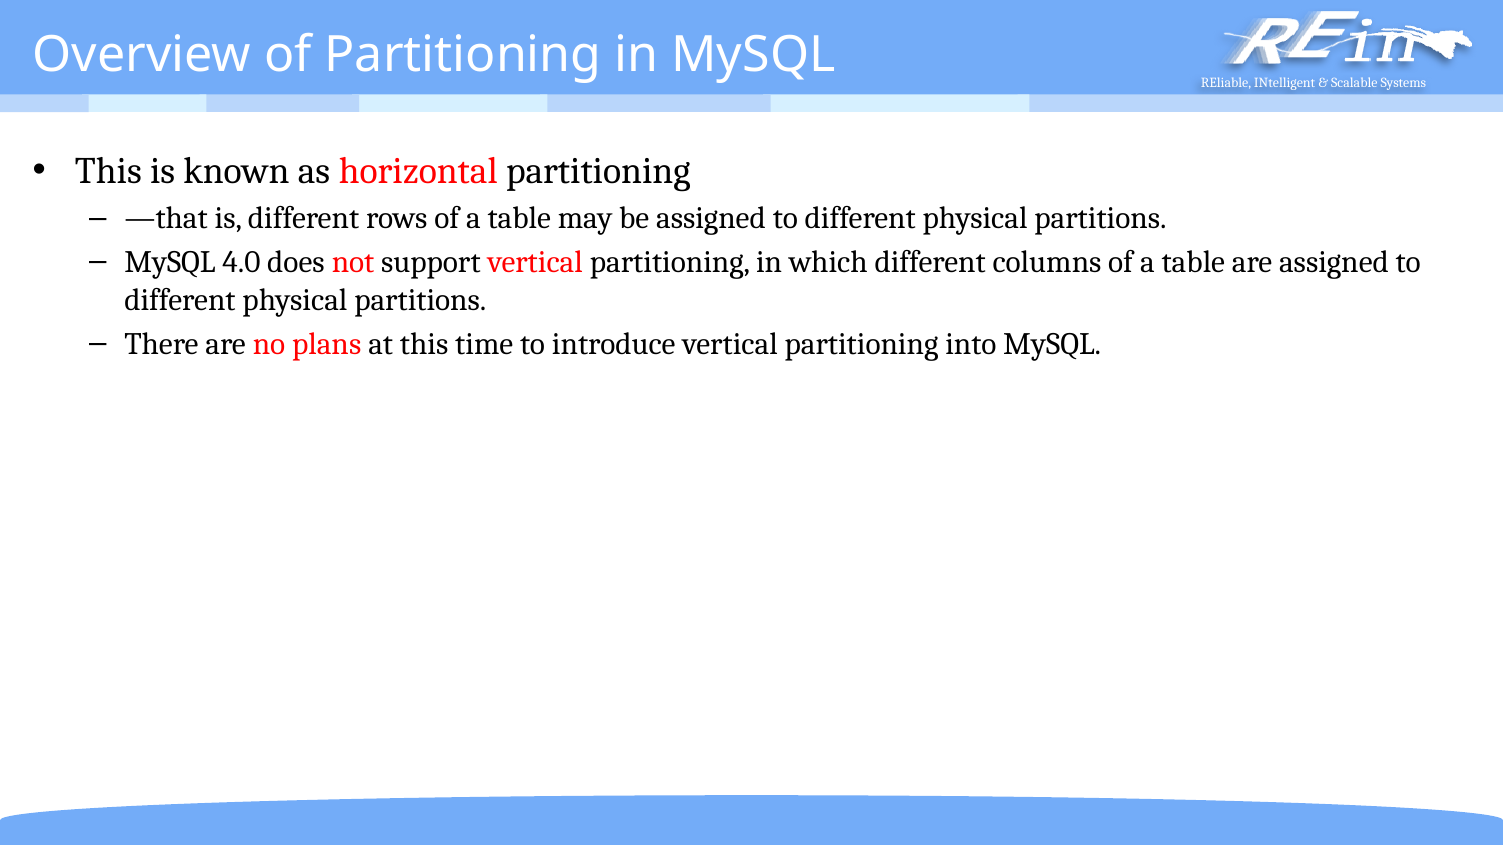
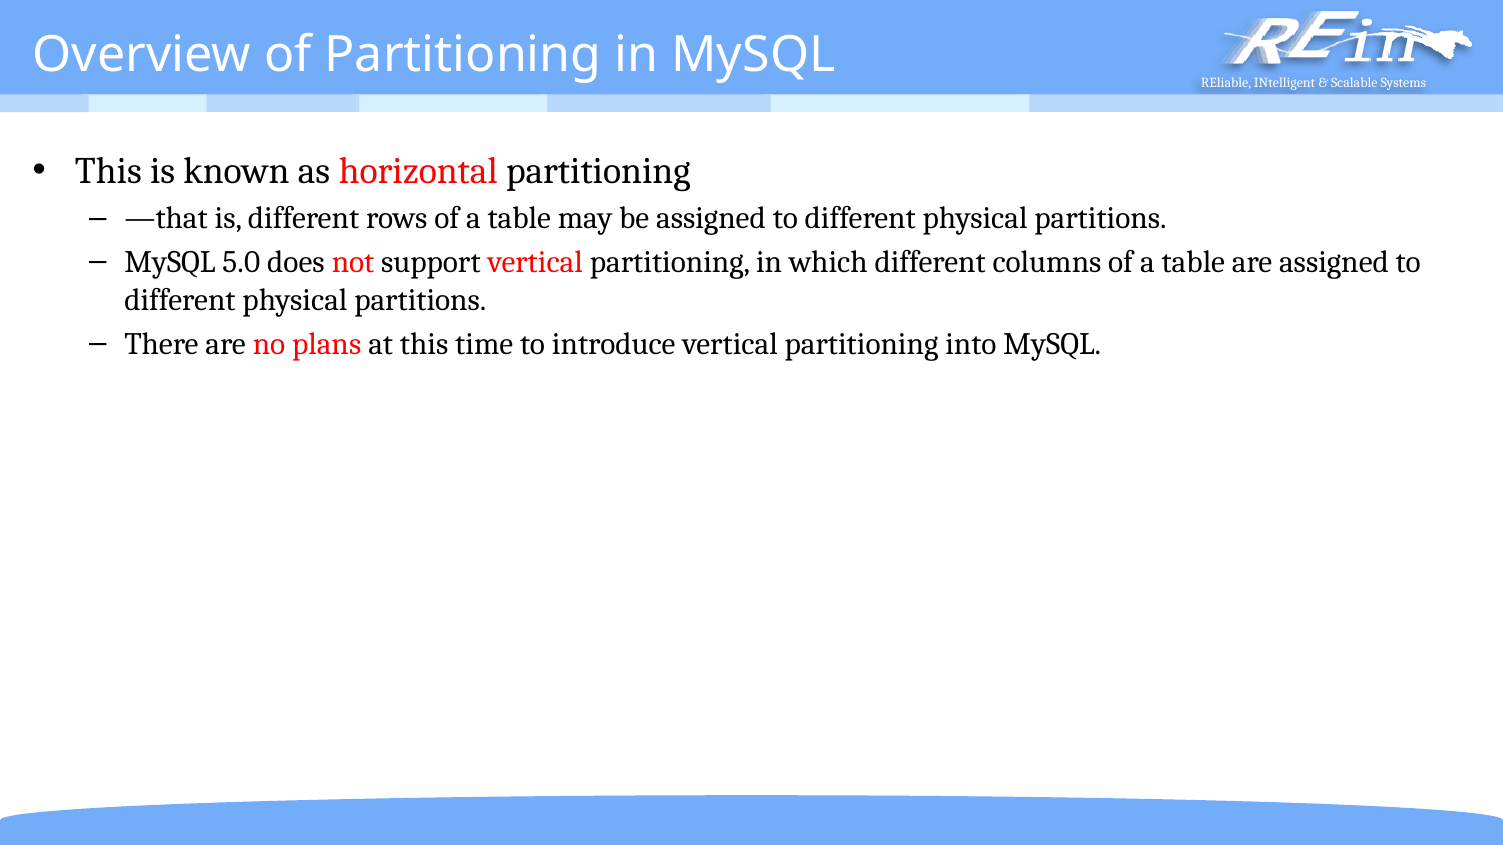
4.0: 4.0 -> 5.0
